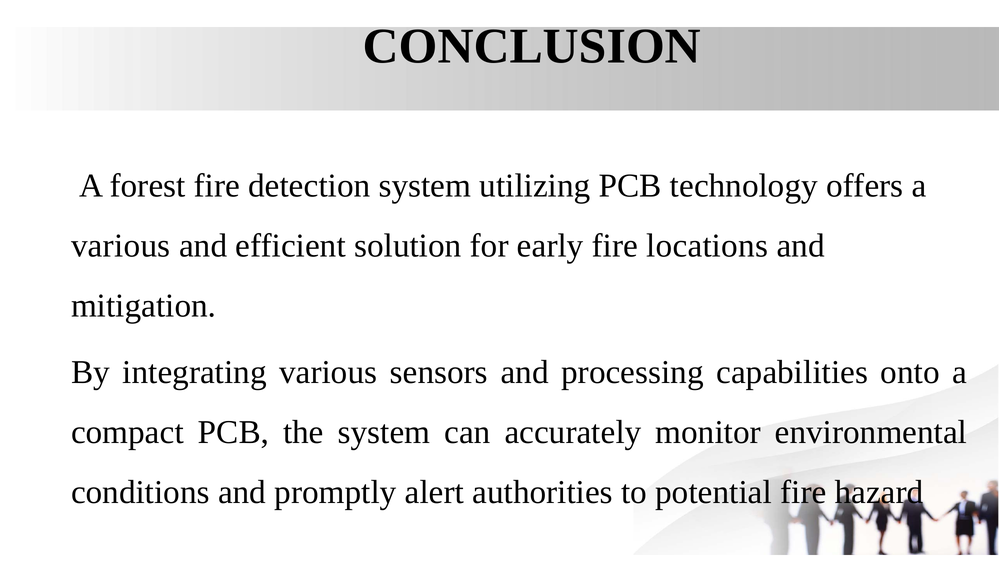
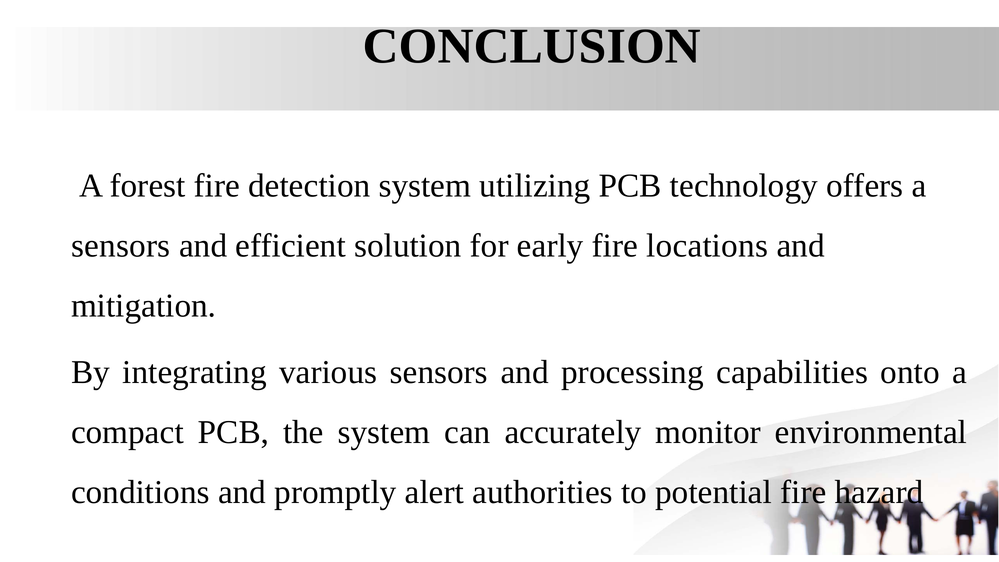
various at (121, 246): various -> sensors
